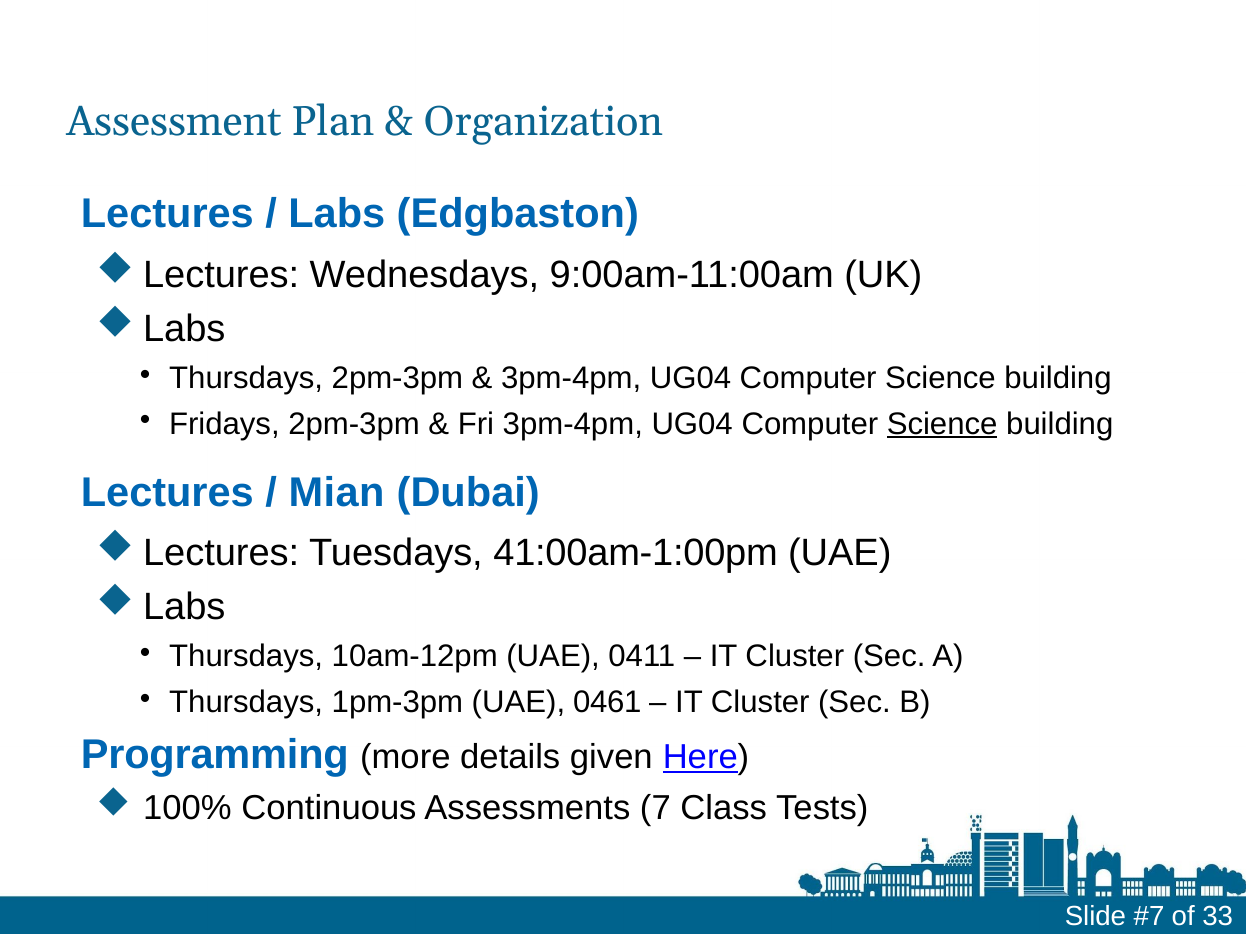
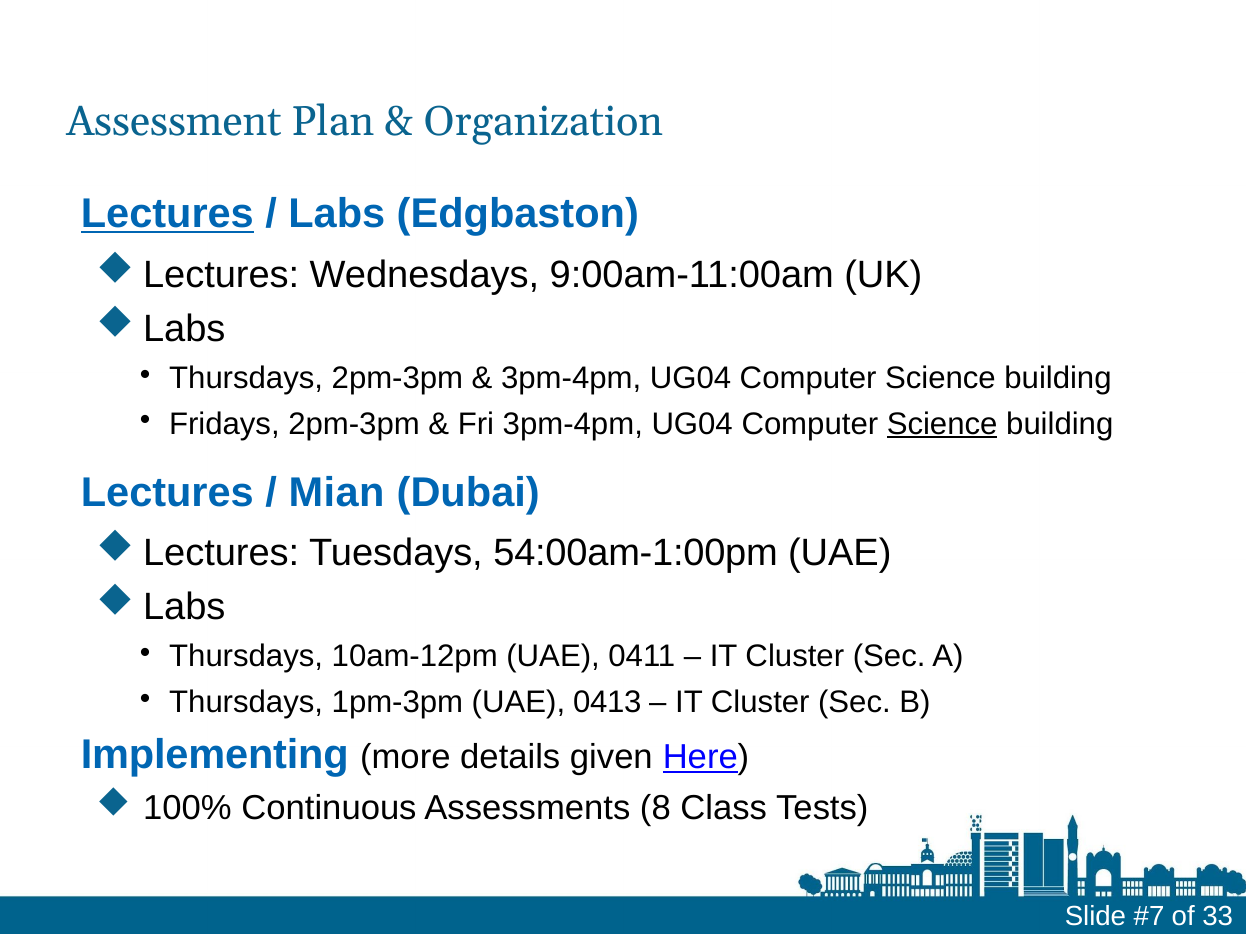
Lectures at (167, 214) underline: none -> present
41:00am-1:00pm: 41:00am-1:00pm -> 54:00am-1:00pm
0461: 0461 -> 0413
Programming: Programming -> Implementing
7: 7 -> 8
